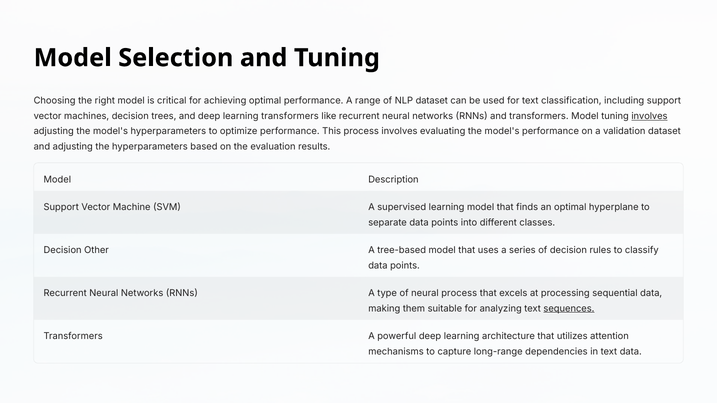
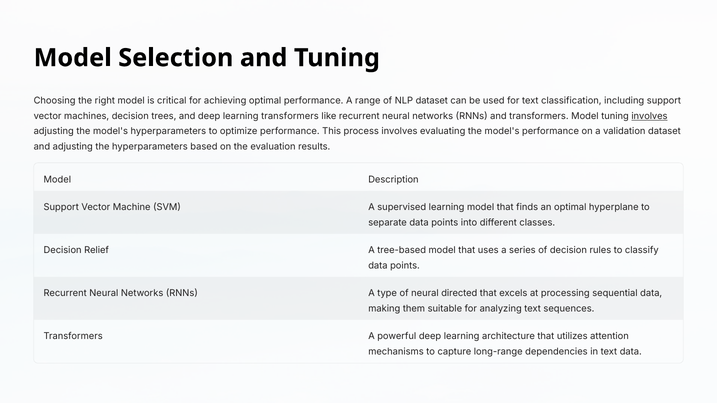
Other: Other -> Relief
neural process: process -> directed
sequences underline: present -> none
